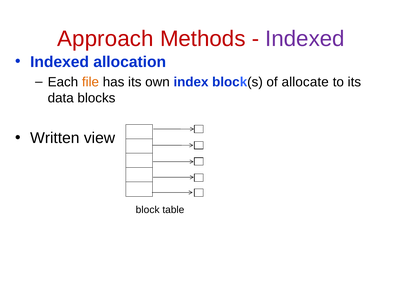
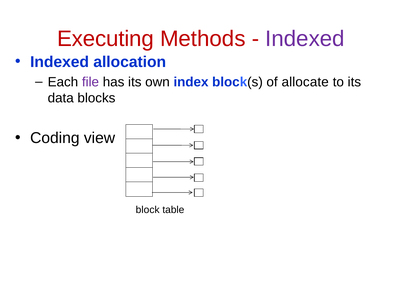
Approach: Approach -> Executing
file colour: orange -> purple
Written: Written -> Coding
